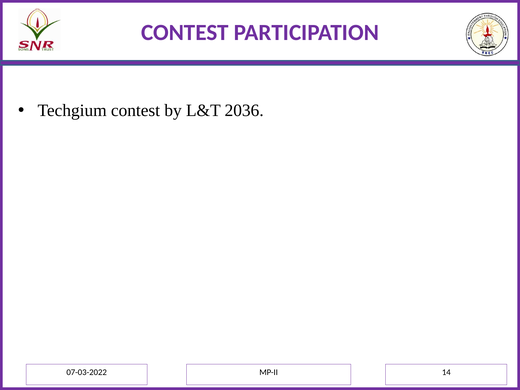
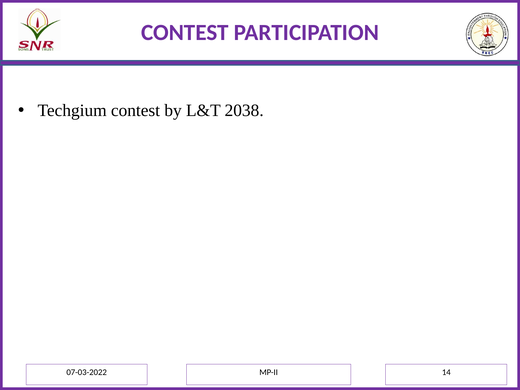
2036: 2036 -> 2038
